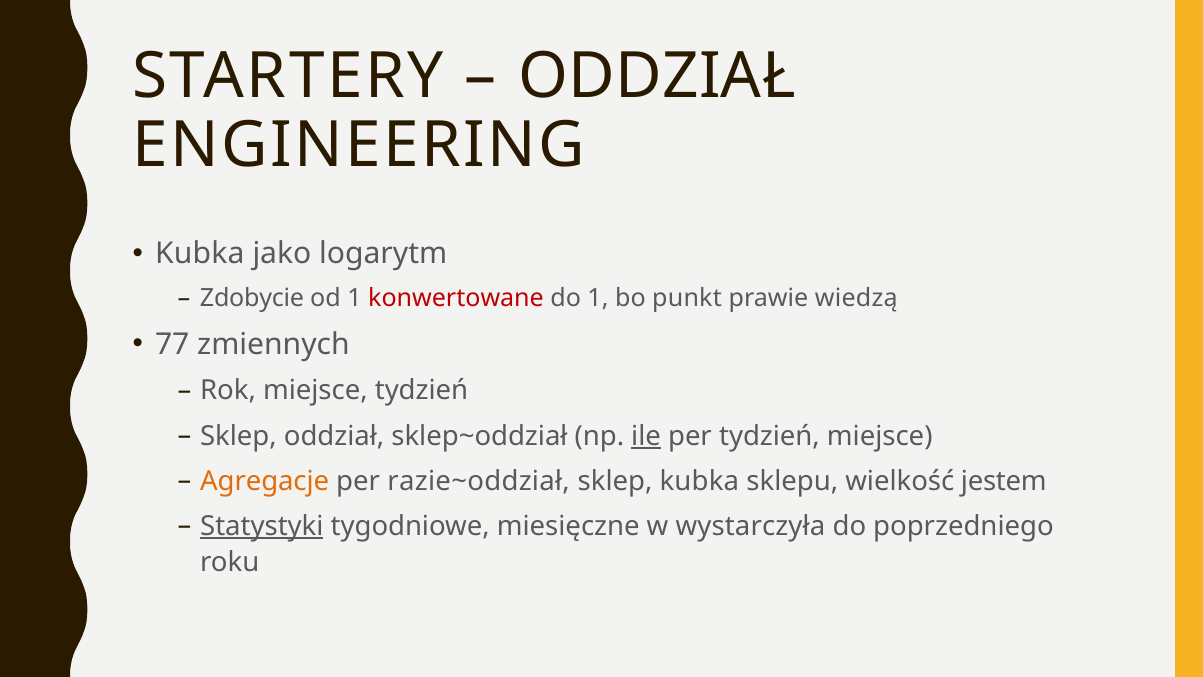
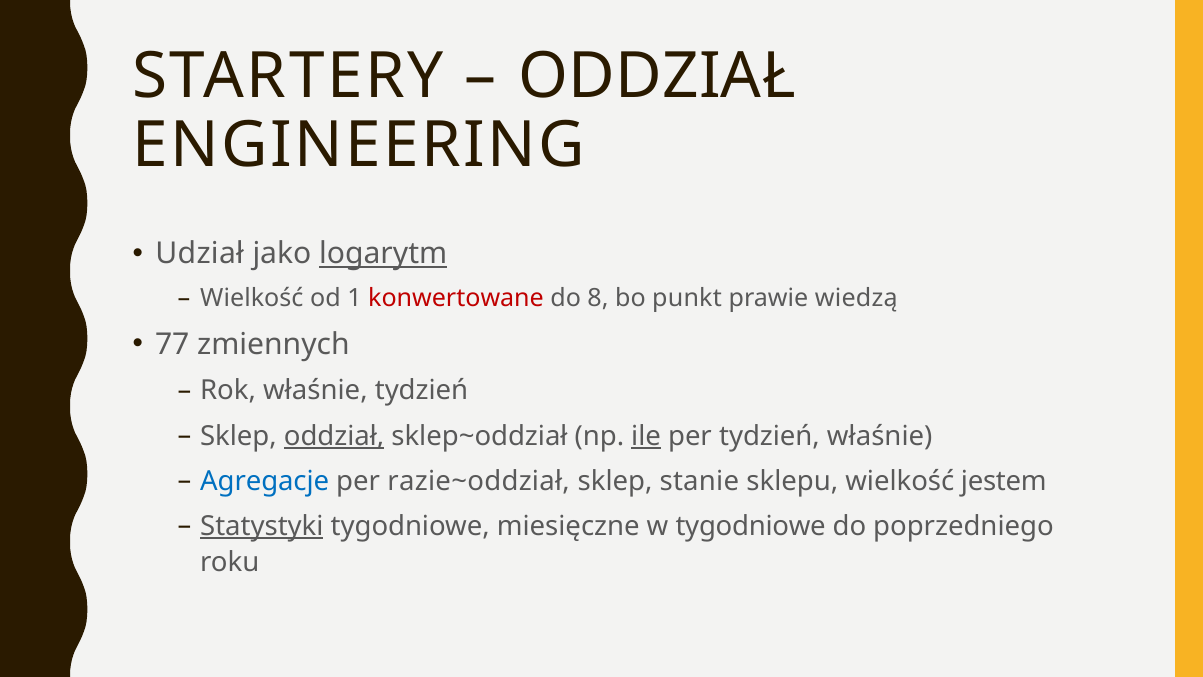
Kubka at (200, 254): Kubka -> Udział
logarytm underline: none -> present
Zdobycie at (252, 298): Zdobycie -> Wielkość
do 1: 1 -> 8
Rok miejsce: miejsce -> właśnie
oddział at (334, 436) underline: none -> present
tydzień miejsce: miejsce -> właśnie
Agregacje colour: orange -> blue
sklep kubka: kubka -> stanie
w wystarczyła: wystarczyła -> tygodniowe
